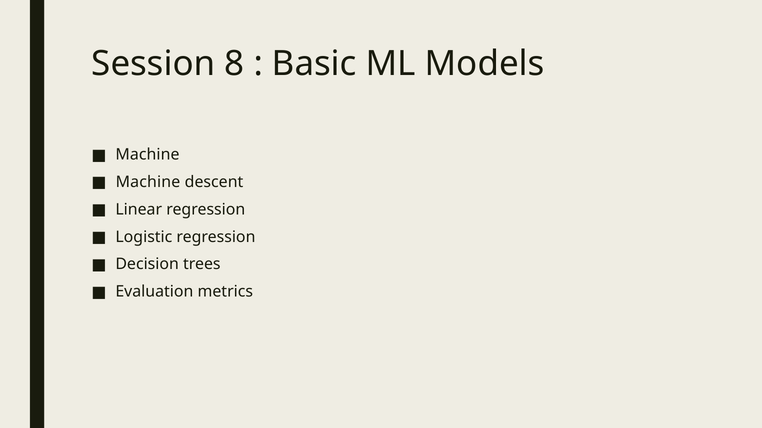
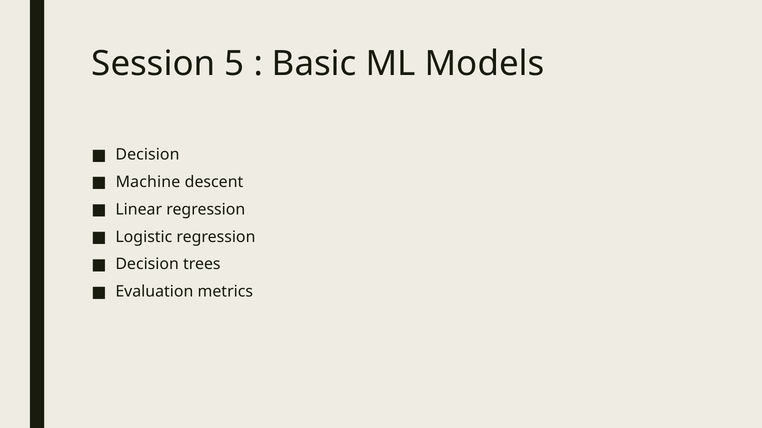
8: 8 -> 5
Machine at (147, 155): Machine -> Decision
